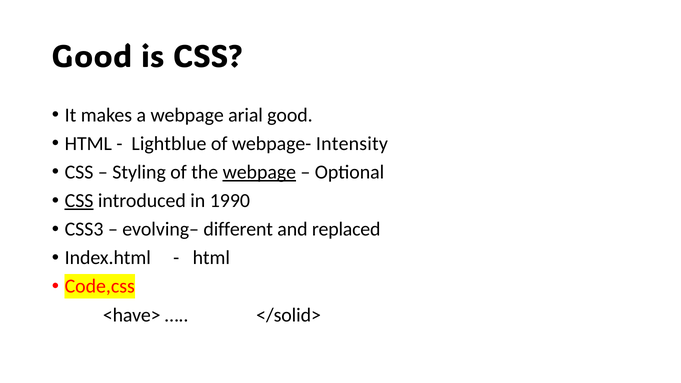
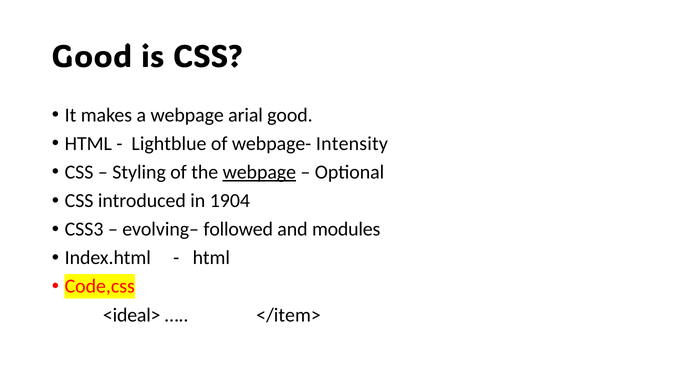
CSS at (79, 201) underline: present -> none
1990: 1990 -> 1904
different: different -> followed
replaced: replaced -> modules
<have>: <have> -> <ideal>
</solid>: </solid> -> </item>
